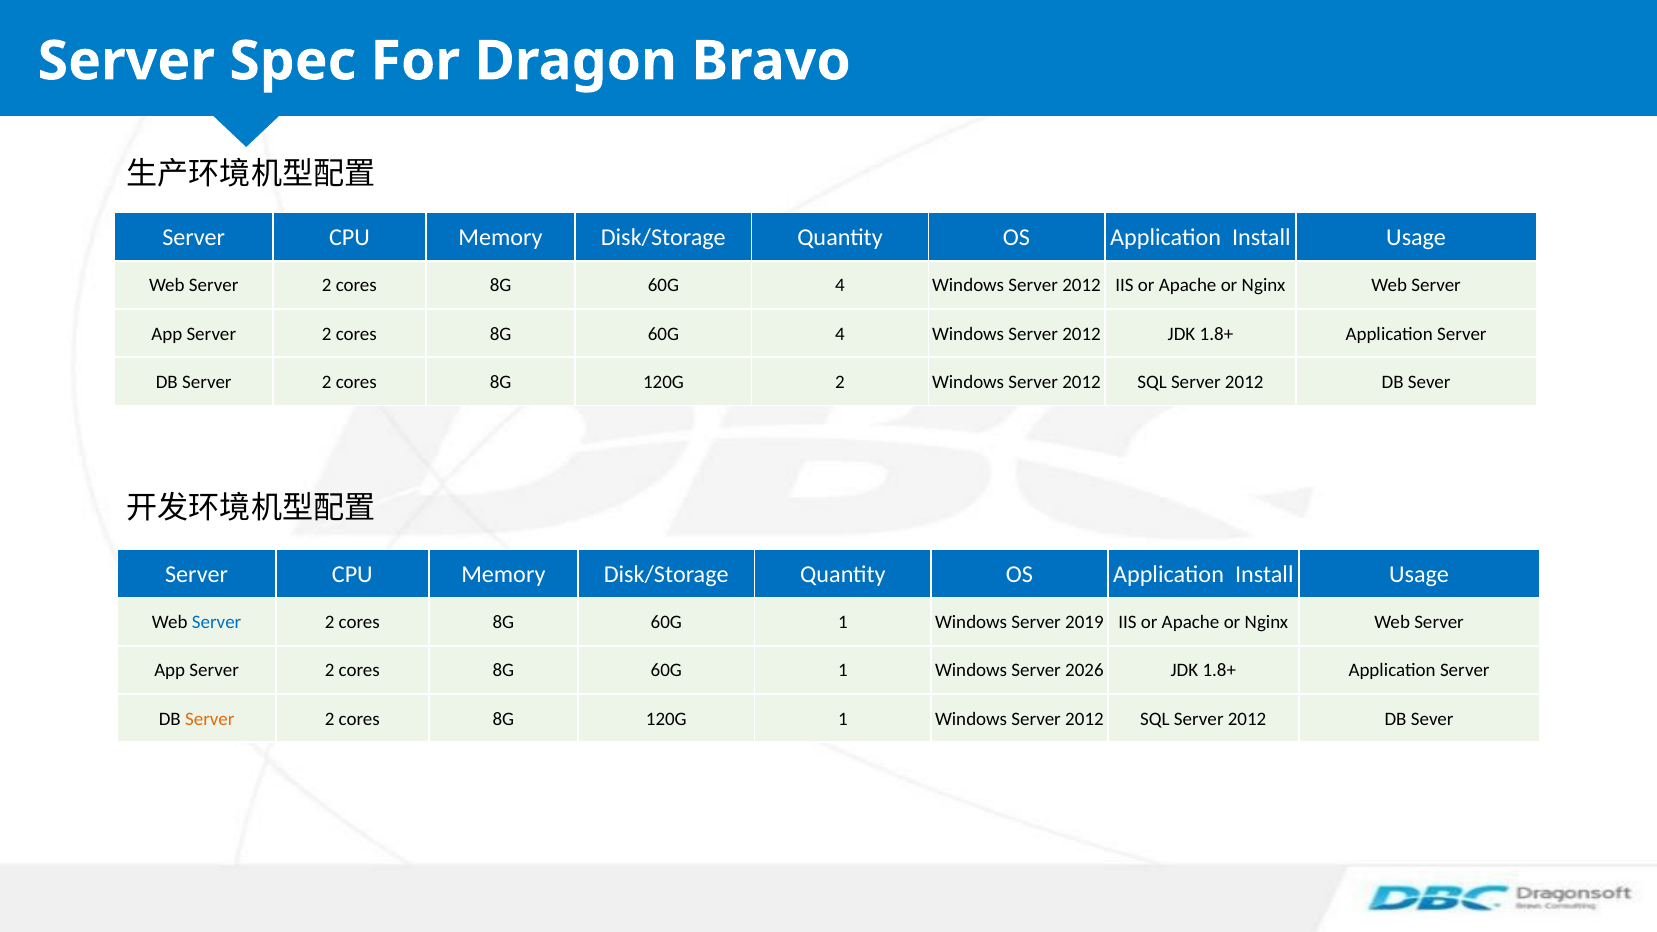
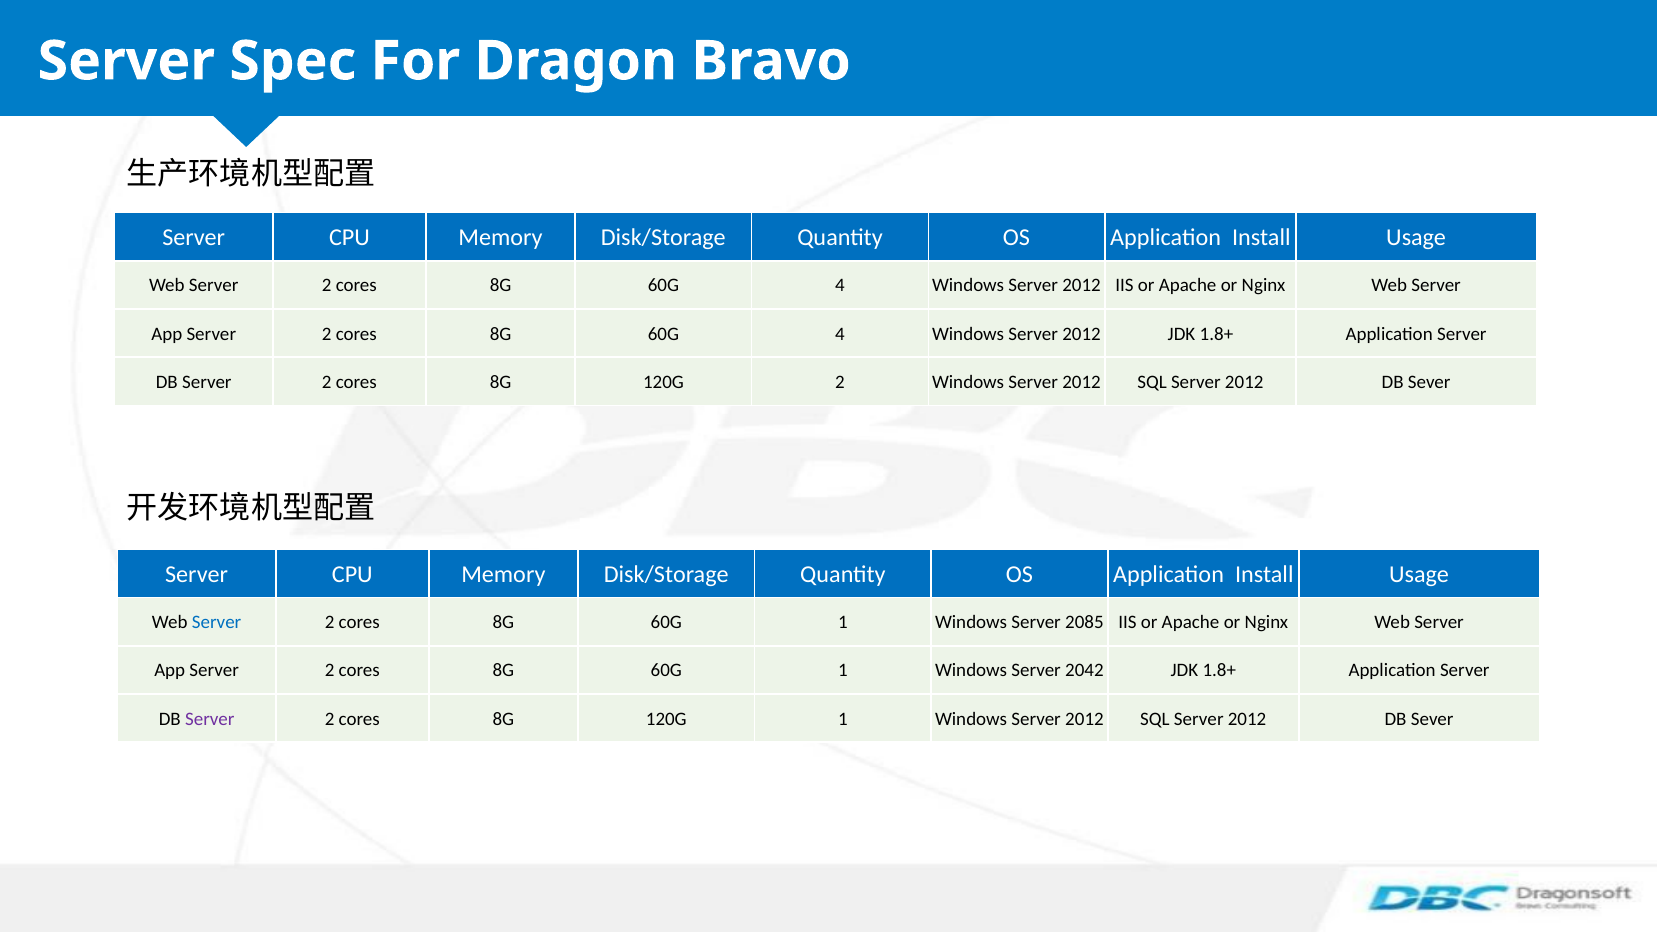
2019: 2019 -> 2085
2026: 2026 -> 2042
Server at (210, 719) colour: orange -> purple
